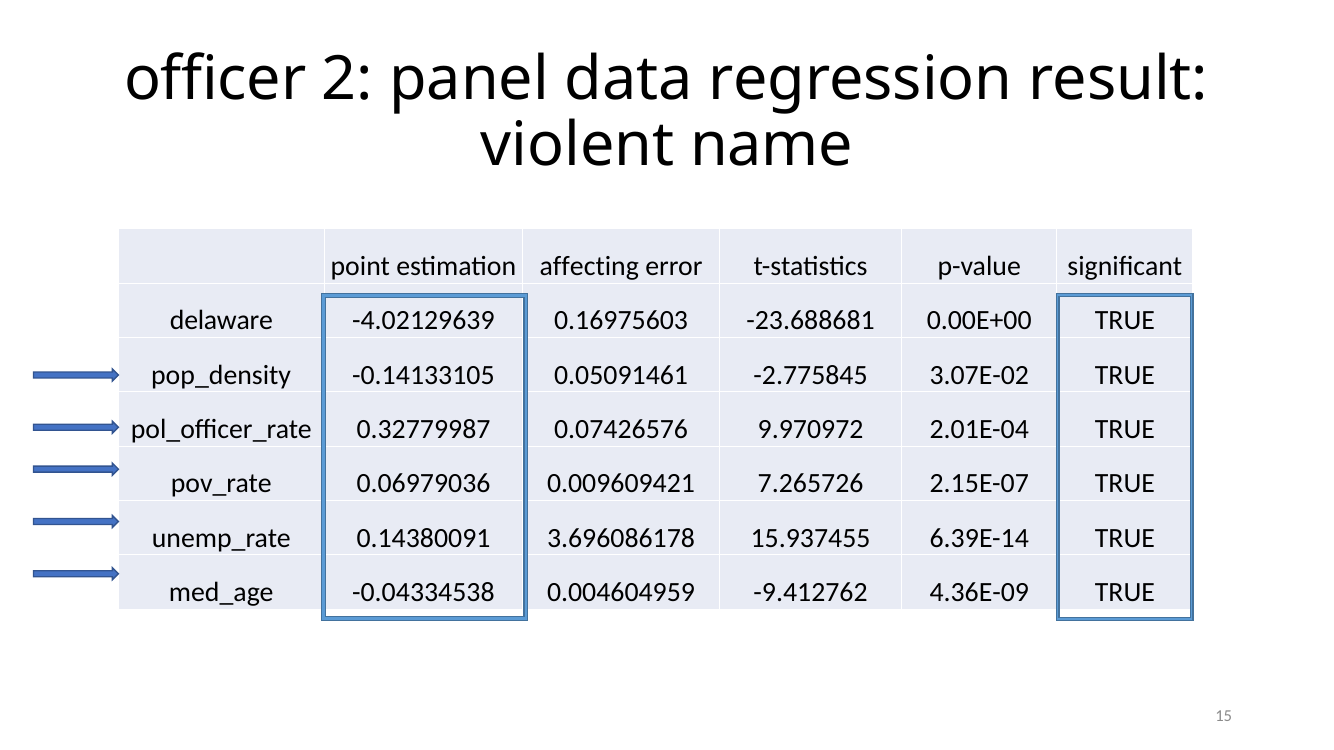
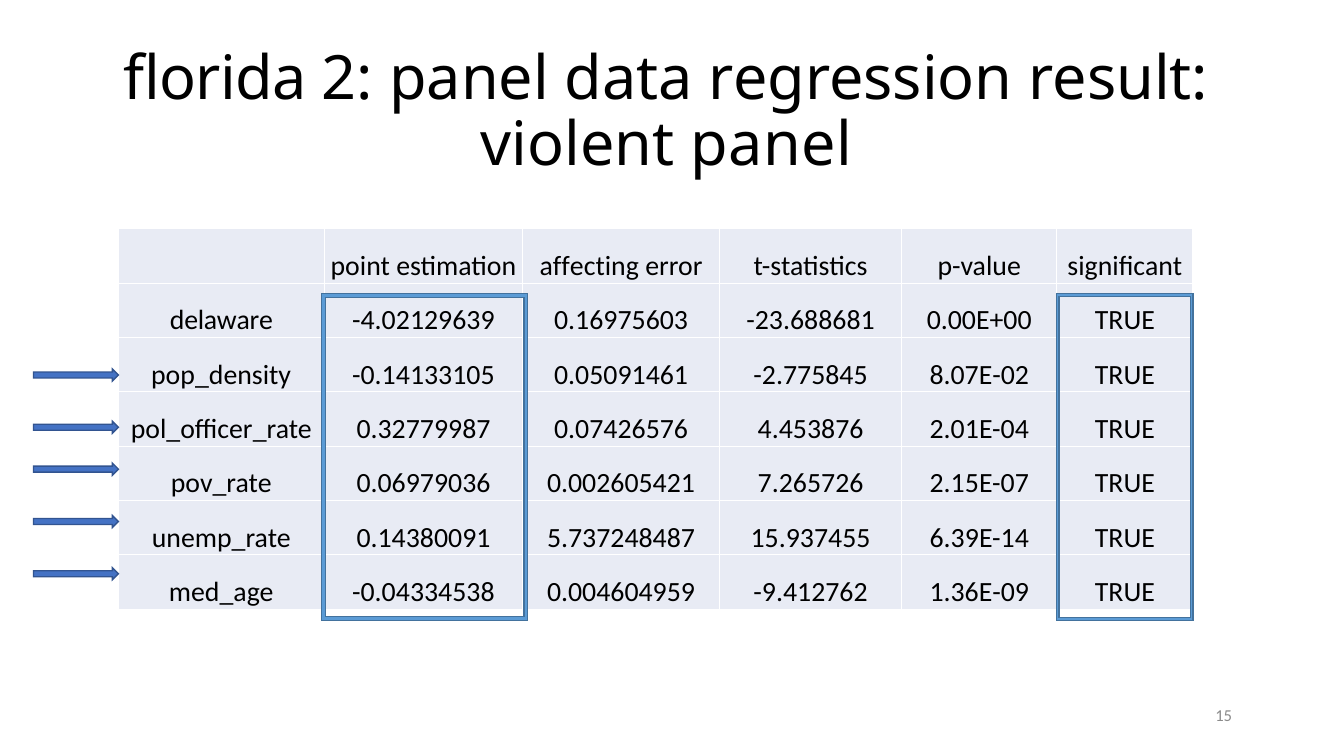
officer: officer -> florida
violent name: name -> panel
3.07E-02: 3.07E-02 -> 8.07E-02
9.970972: 9.970972 -> 4.453876
0.009609421: 0.009609421 -> 0.002605421
3.696086178: 3.696086178 -> 5.737248487
4.36E-09: 4.36E-09 -> 1.36E-09
